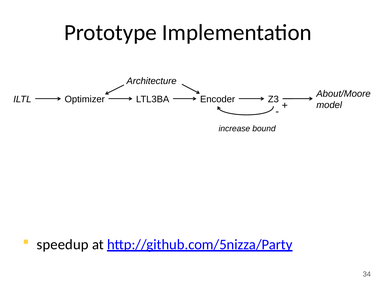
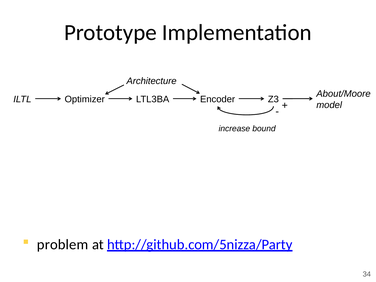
speedup: speedup -> problem
